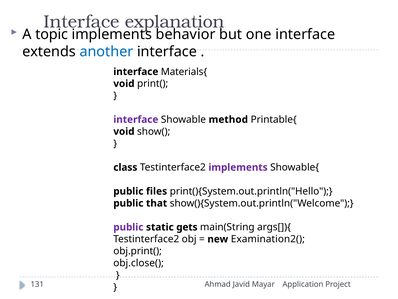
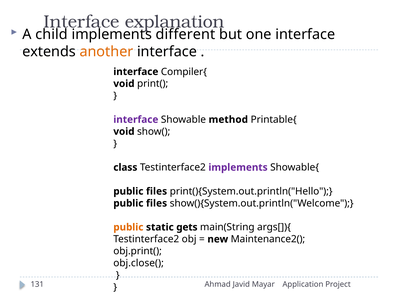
topic: topic -> child
behavior: behavior -> different
another colour: blue -> orange
Materials{: Materials{ -> Compiler{
that at (157, 203): that -> files
public at (128, 227) colour: purple -> orange
Examination2(: Examination2( -> Maintenance2(
